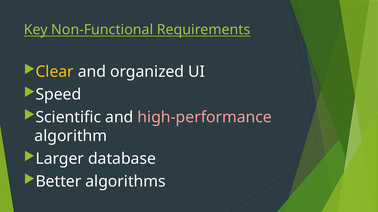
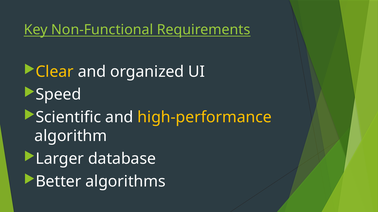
high-performance colour: pink -> yellow
